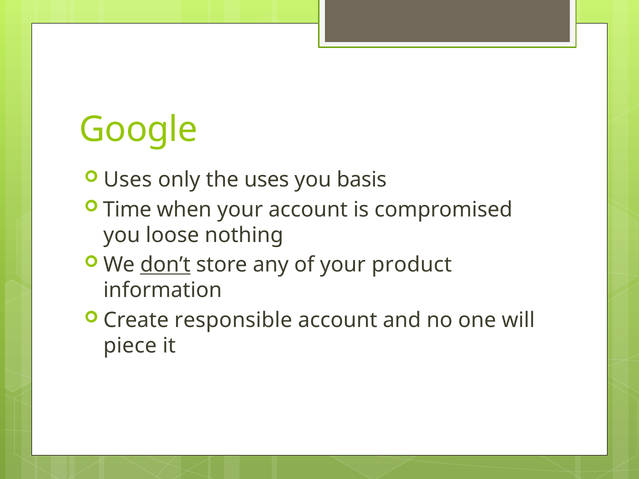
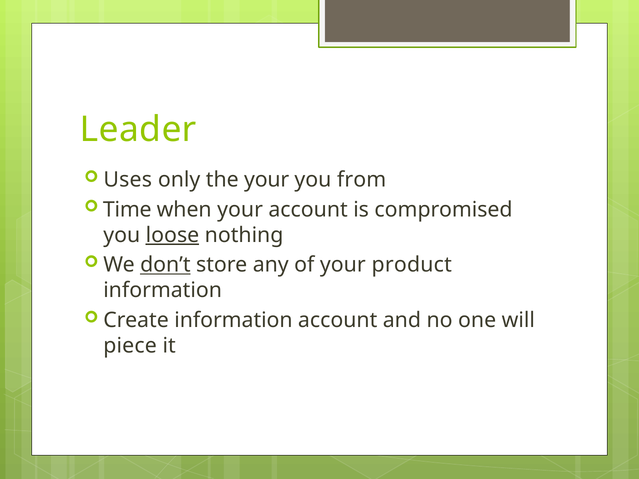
Google: Google -> Leader
the uses: uses -> your
basis: basis -> from
loose underline: none -> present
Create responsible: responsible -> information
